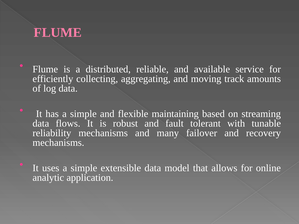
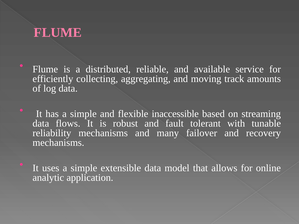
maintaining: maintaining -> inaccessible
